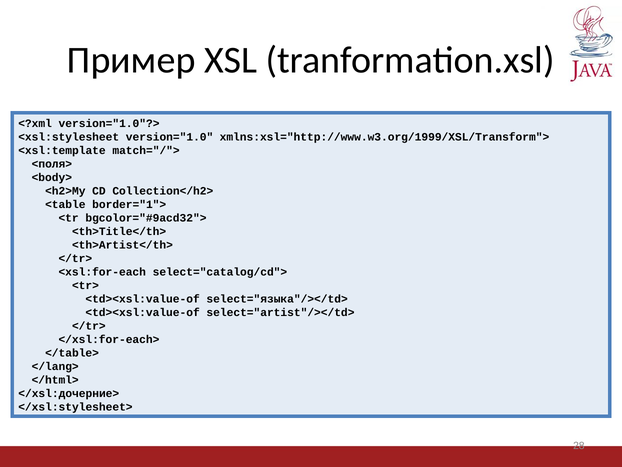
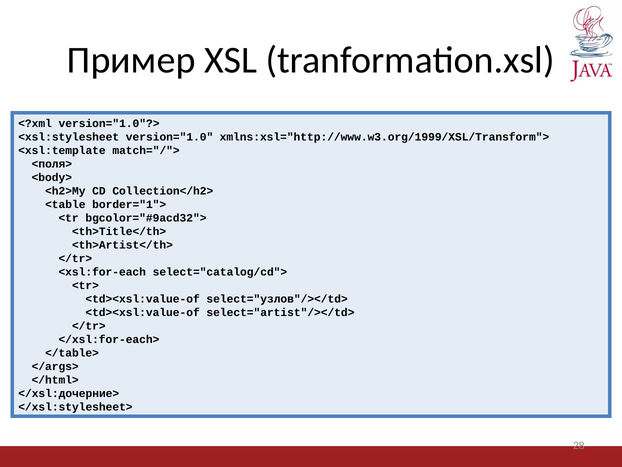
select="языка"/></td>: select="языка"/></td> -> select="узлов"/></td>
</lang>: </lang> -> </args>
